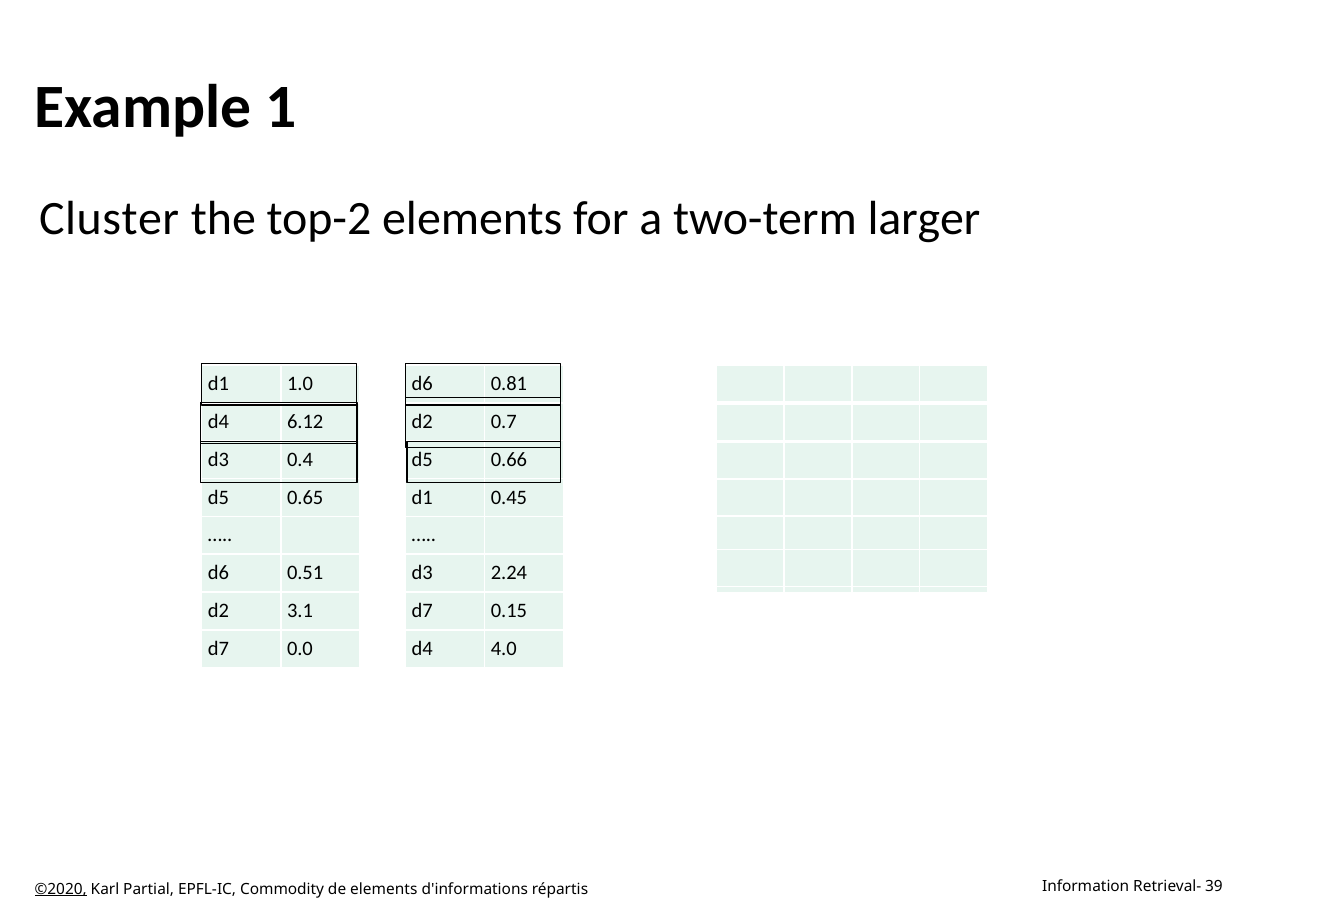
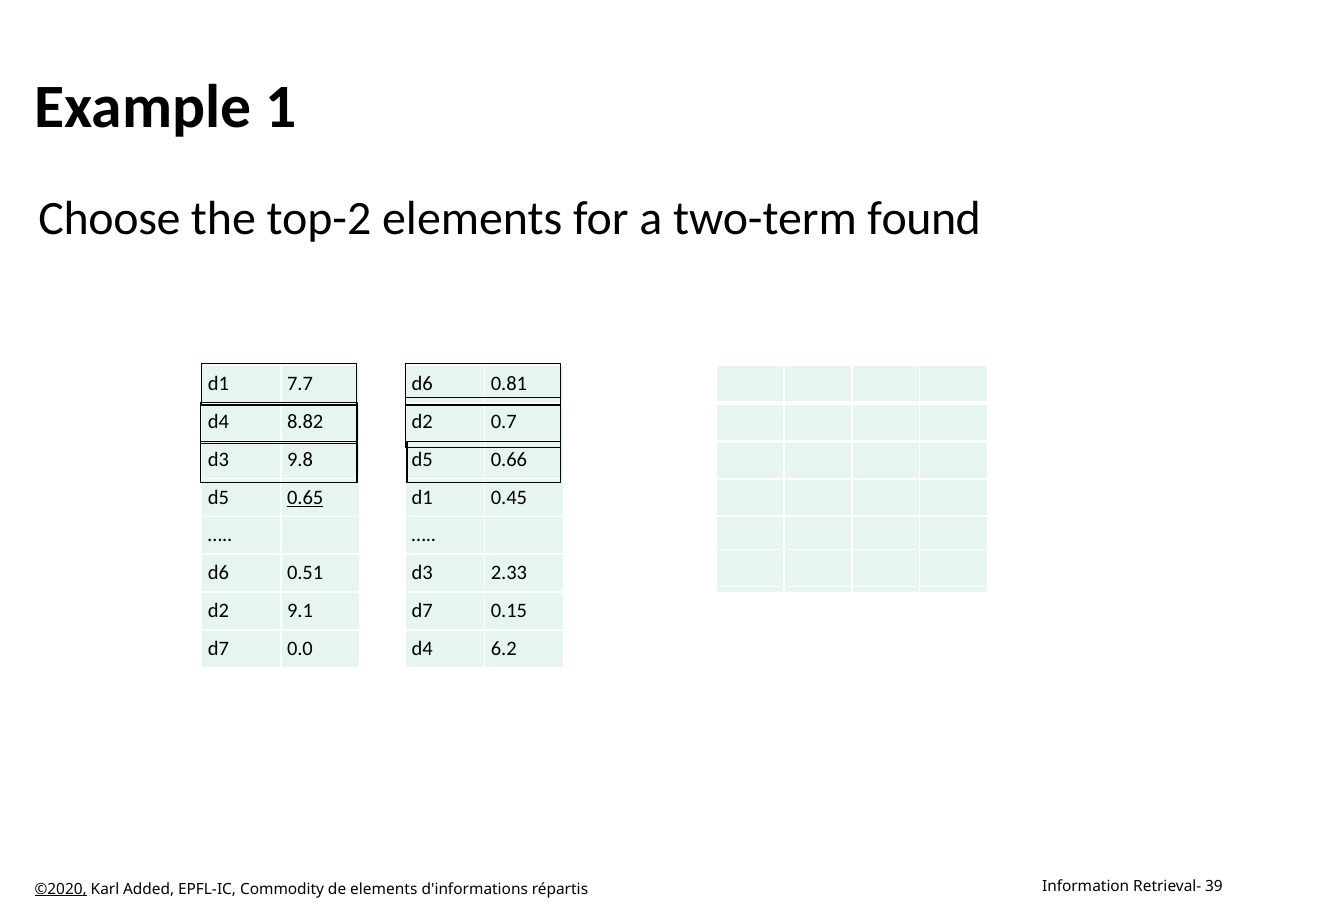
Cluster: Cluster -> Choose
larger: larger -> found
1.0: 1.0 -> 7.7
6.12: 6.12 -> 8.82
0.4: 0.4 -> 9.8
0.65 underline: none -> present
2.24: 2.24 -> 2.33
3.1: 3.1 -> 9.1
4.0: 4.0 -> 6.2
Partial: Partial -> Added
